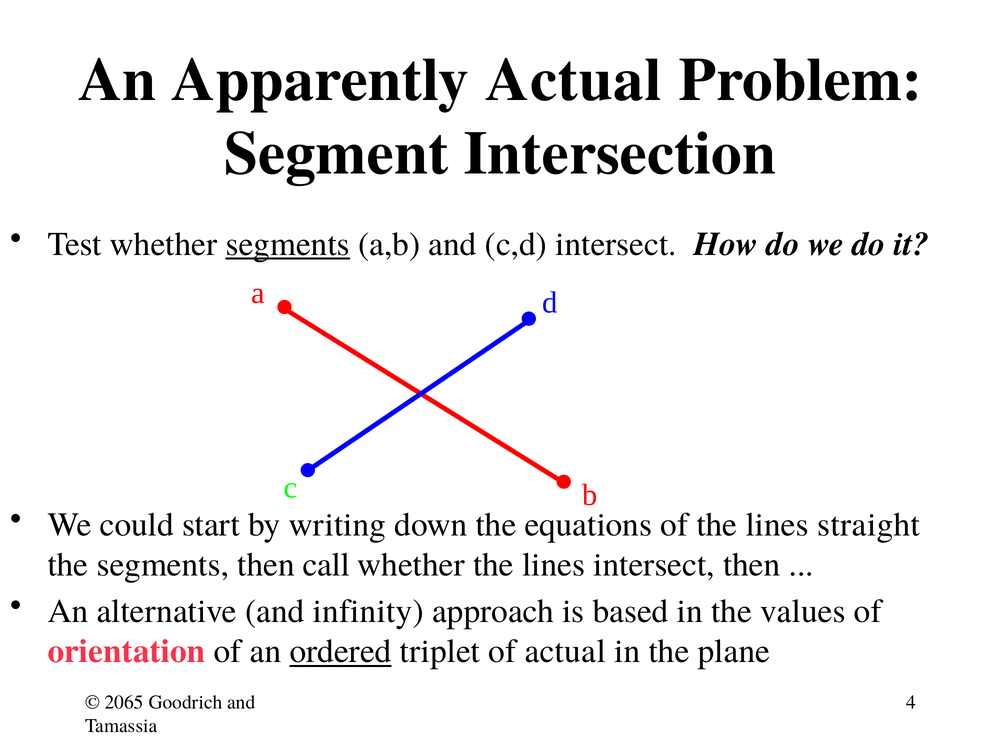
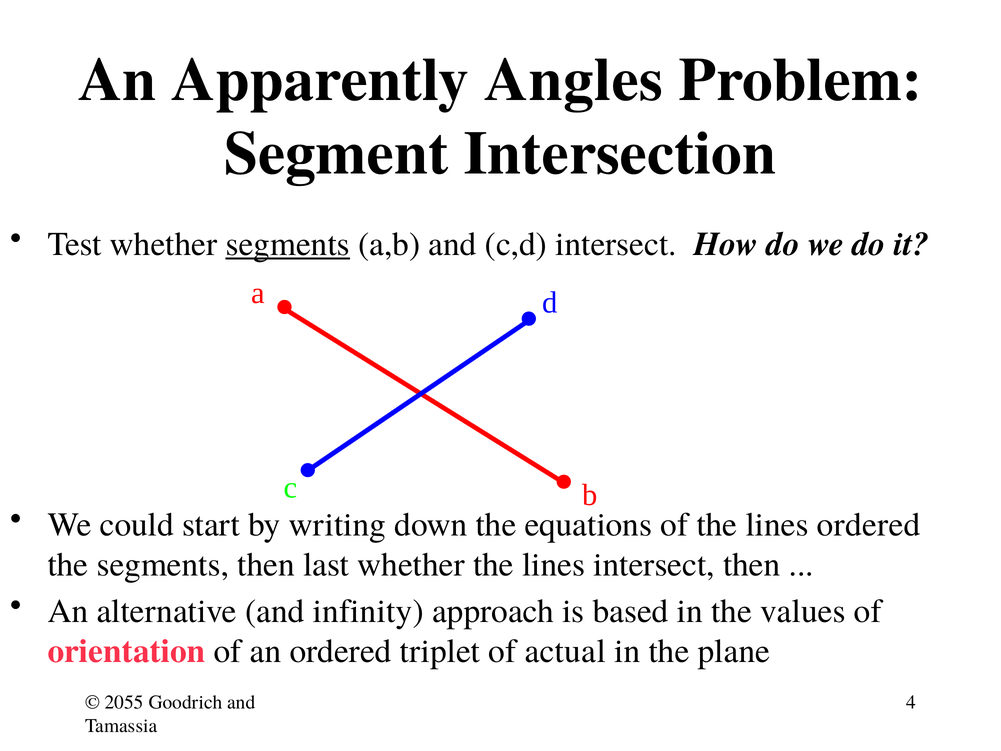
Apparently Actual: Actual -> Angles
lines straight: straight -> ordered
call: call -> last
ordered at (341, 651) underline: present -> none
2065: 2065 -> 2055
